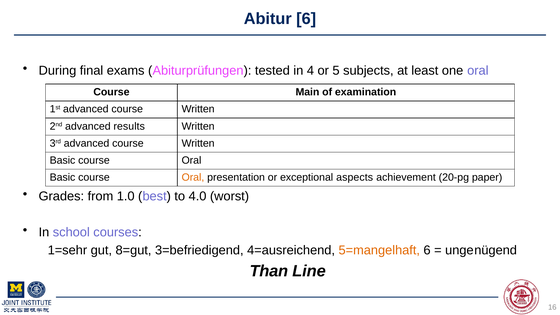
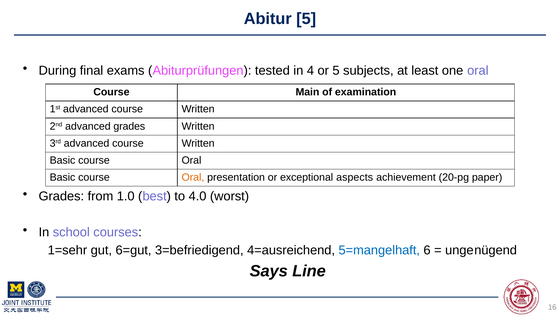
Abitur 6: 6 -> 5
advanced results: results -> grades
8=gut: 8=gut -> 6=gut
5=mangelhaft colour: orange -> blue
Than: Than -> Says
